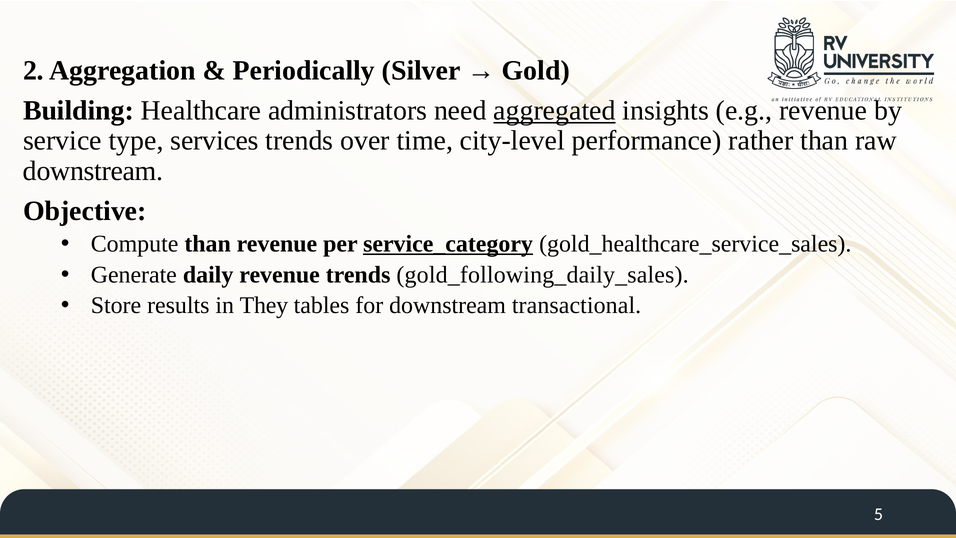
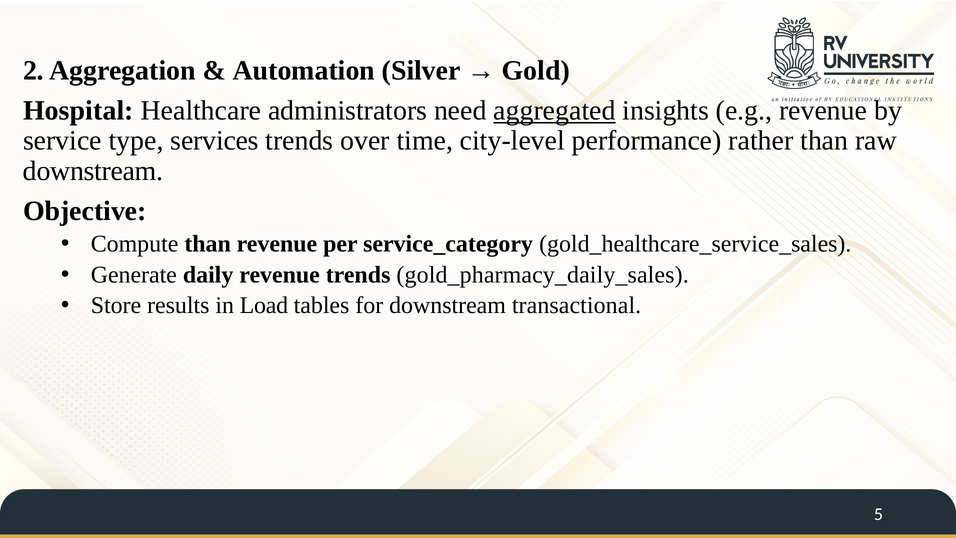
Periodically: Periodically -> Automation
Building: Building -> Hospital
service_category underline: present -> none
gold_following_daily_sales: gold_following_daily_sales -> gold_pharmacy_daily_sales
They: They -> Load
